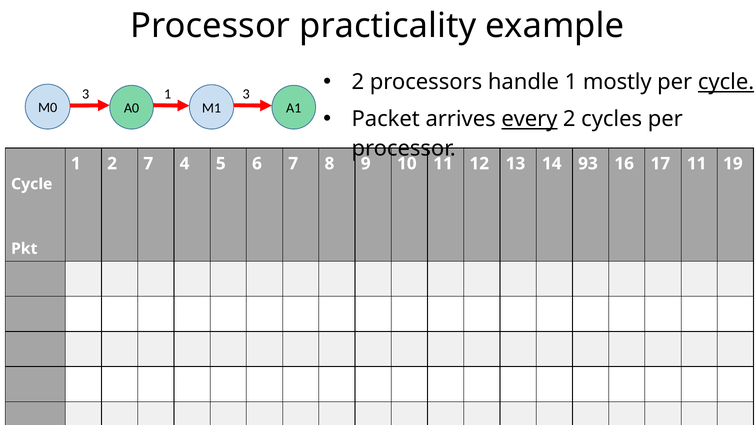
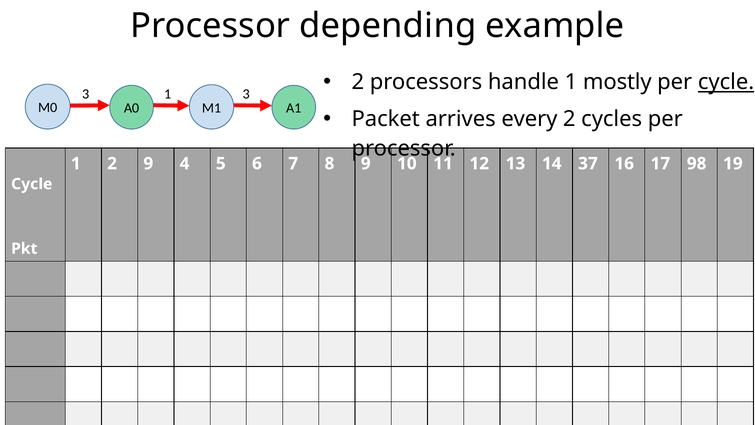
practicality: practicality -> depending
every underline: present -> none
2 7: 7 -> 9
93: 93 -> 37
17 11: 11 -> 98
